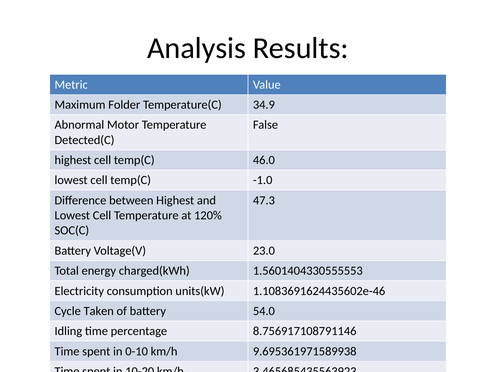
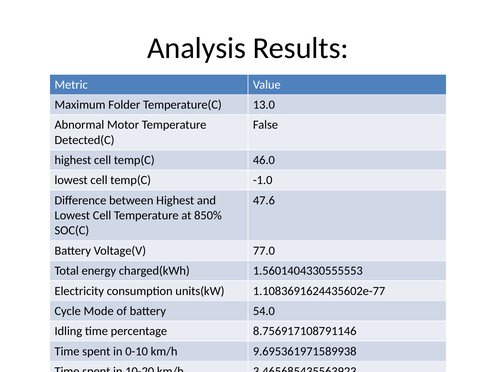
34.9: 34.9 -> 13.0
47.3: 47.3 -> 47.6
120%: 120% -> 850%
23.0: 23.0 -> 77.0
1.1083691624435602e-46: 1.1083691624435602e-46 -> 1.1083691624435602e-77
Taken: Taken -> Mode
